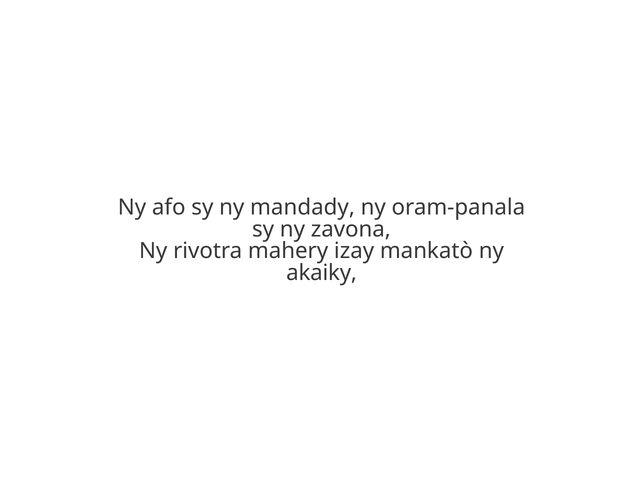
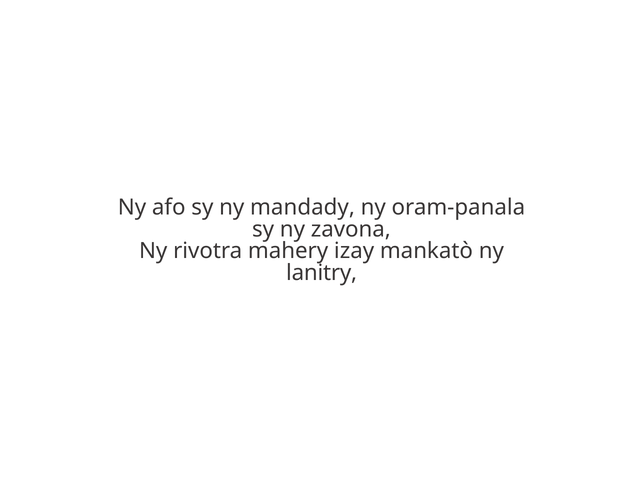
akaiky: akaiky -> lanitry
